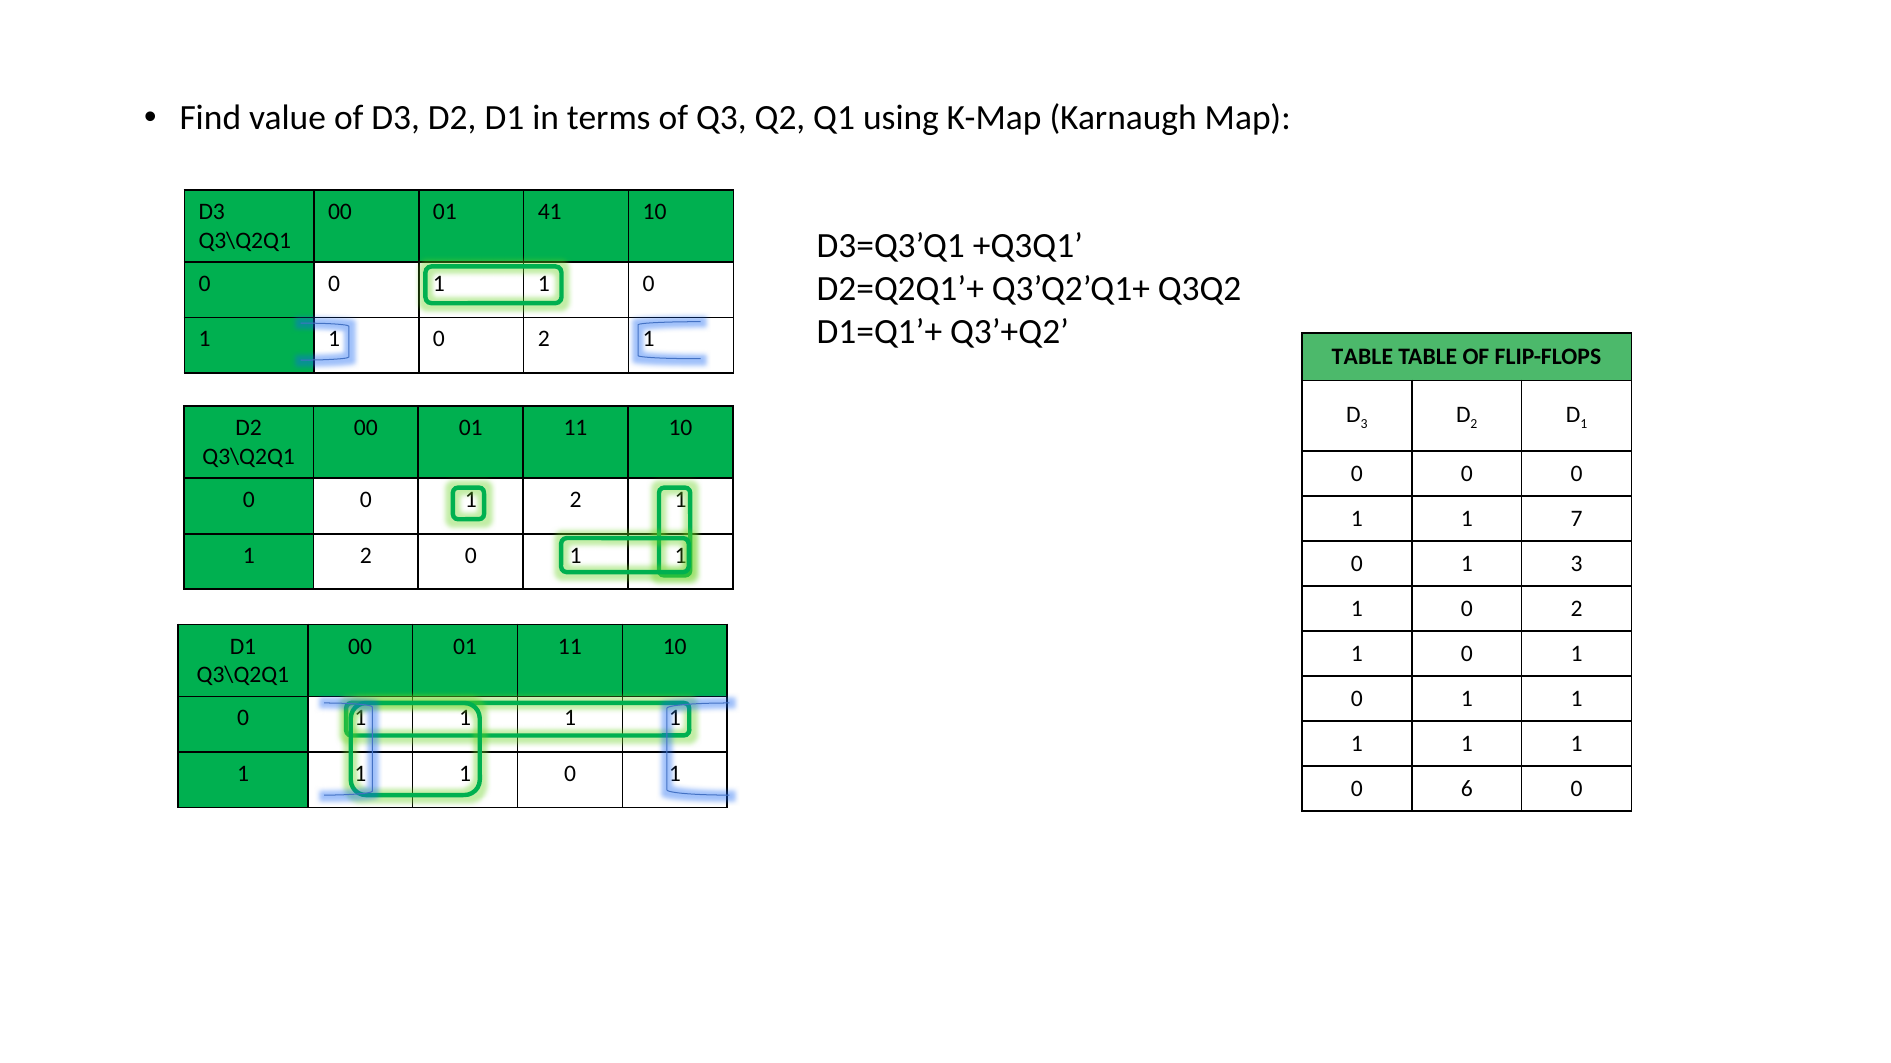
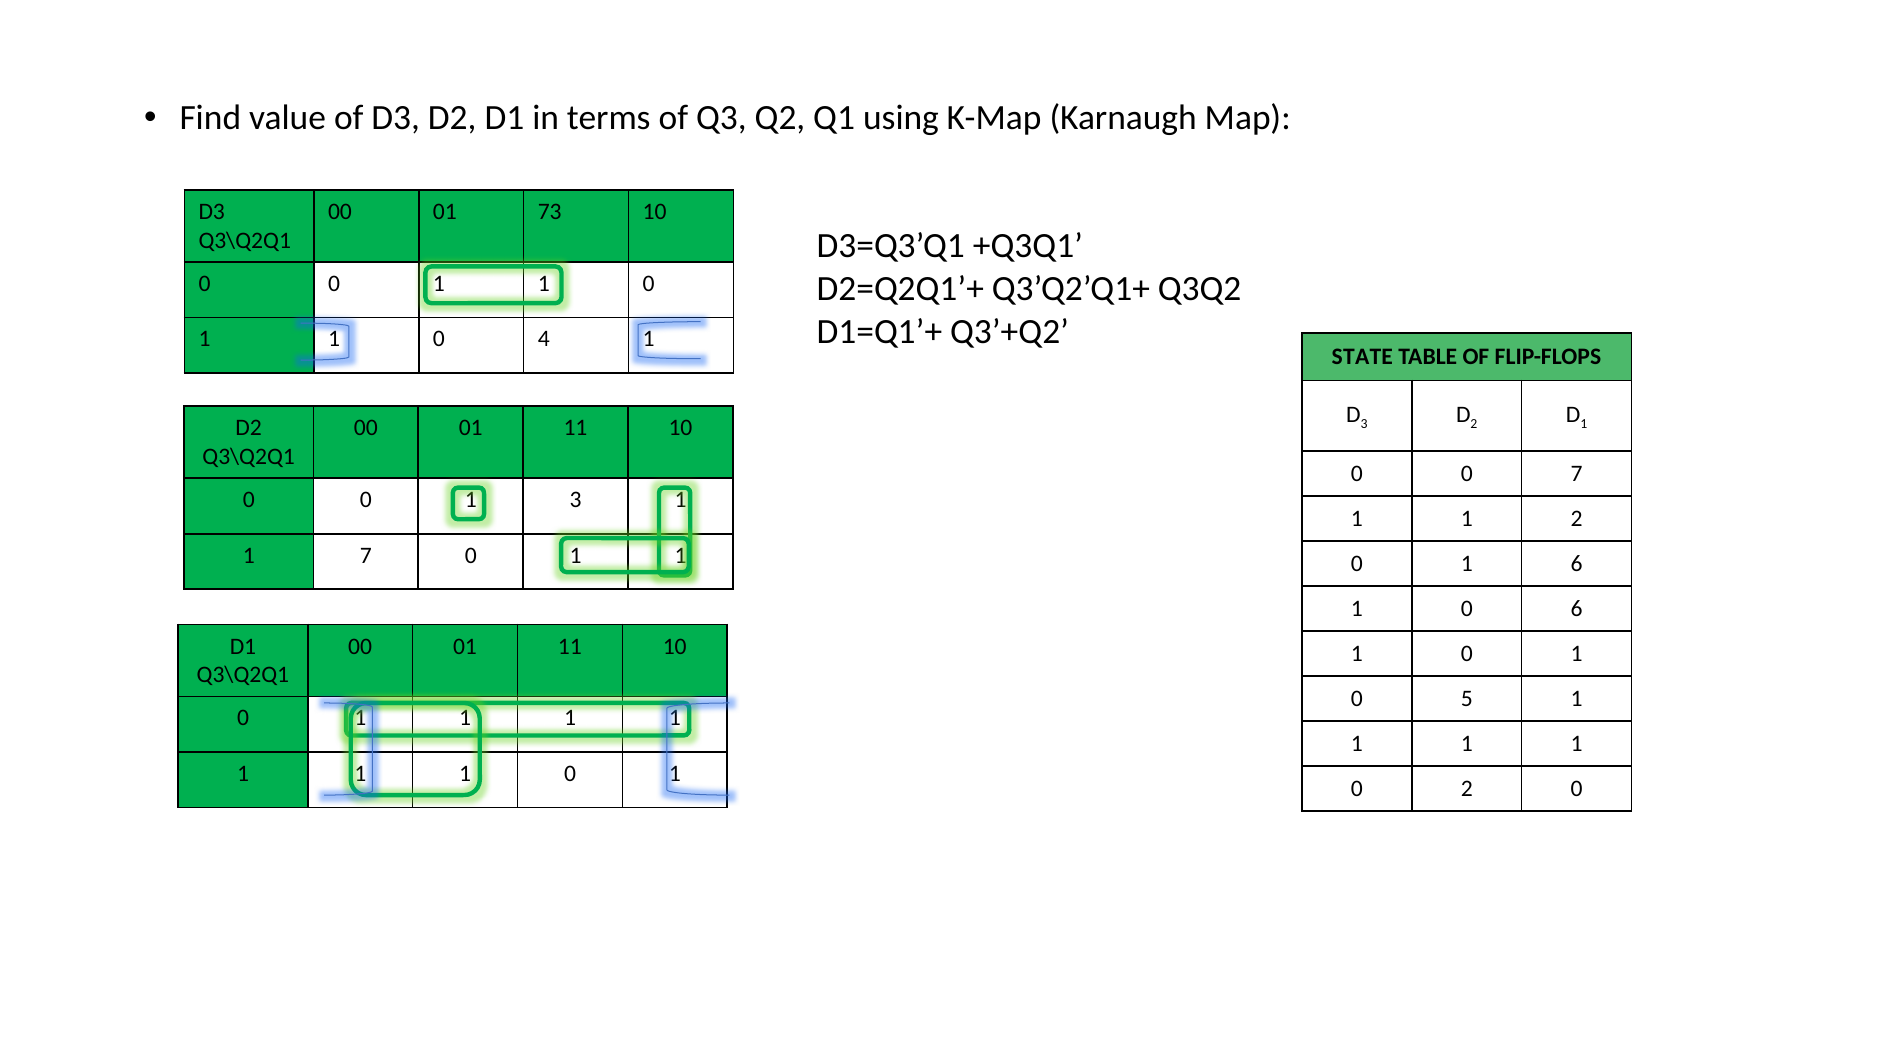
41: 41 -> 73
2 at (544, 339): 2 -> 4
TABLE at (1362, 357): TABLE -> STATE
0 0 0: 0 -> 7
2 at (576, 500): 2 -> 3
1 7: 7 -> 2
2 at (366, 556): 2 -> 7
1 3: 3 -> 6
2 at (1577, 609): 2 -> 6
1 at (1467, 699): 1 -> 5
0 6: 6 -> 2
